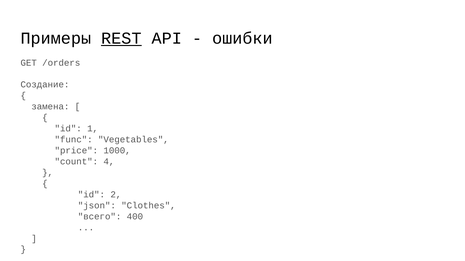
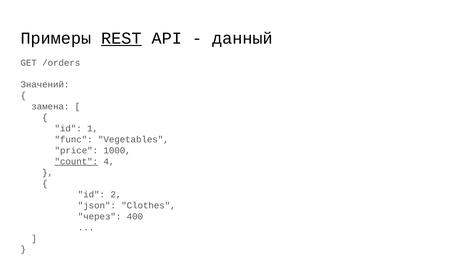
ошибки: ошибки -> данный
Создание: Создание -> Значений
count underline: none -> present
всего: всего -> через
